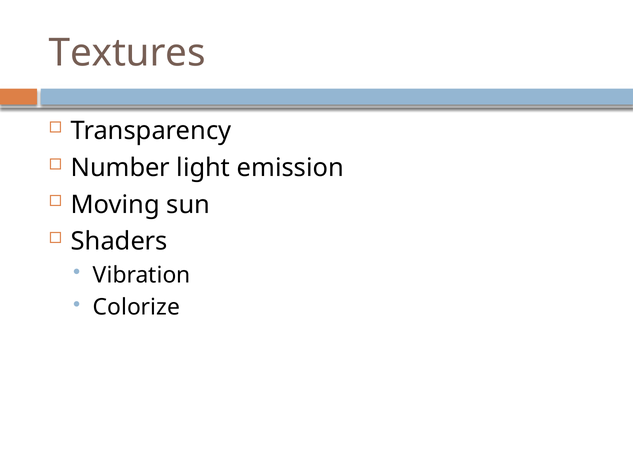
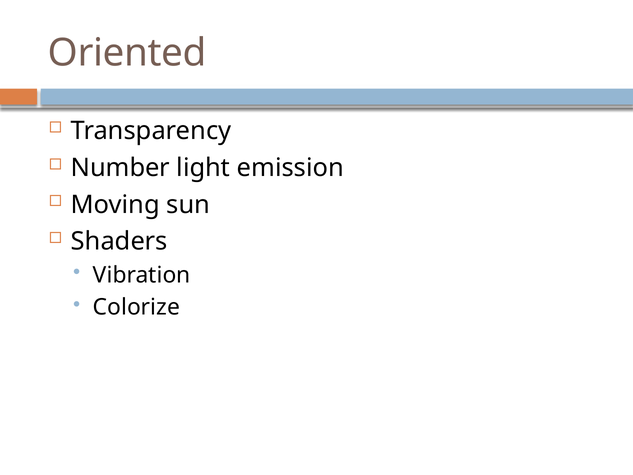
Textures: Textures -> Oriented
